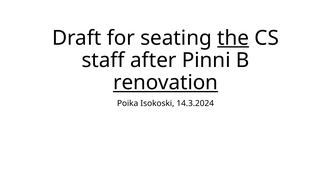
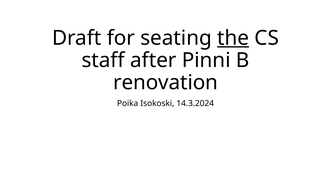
renovation underline: present -> none
